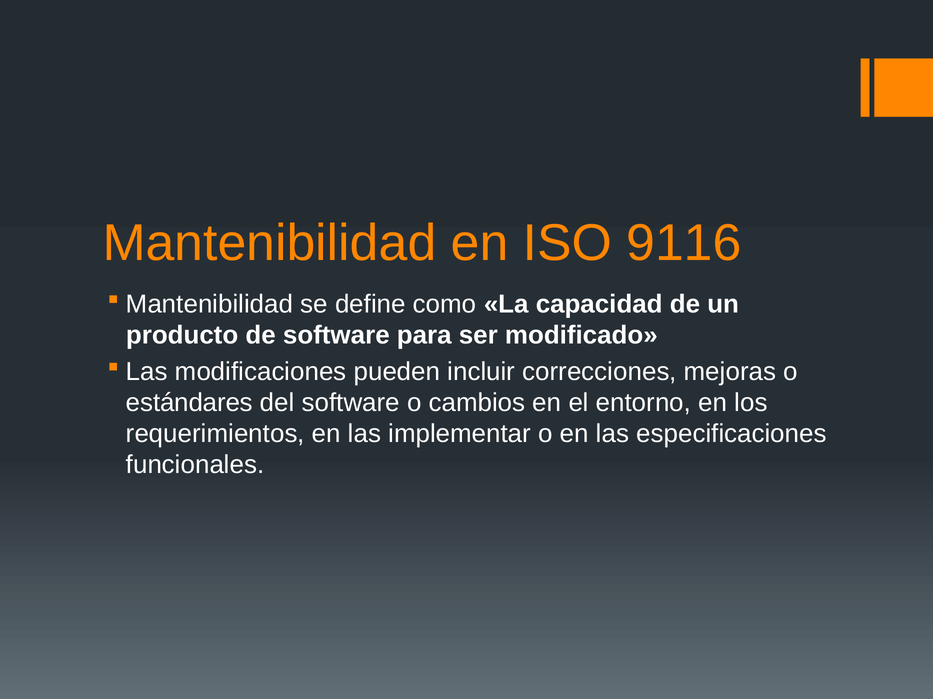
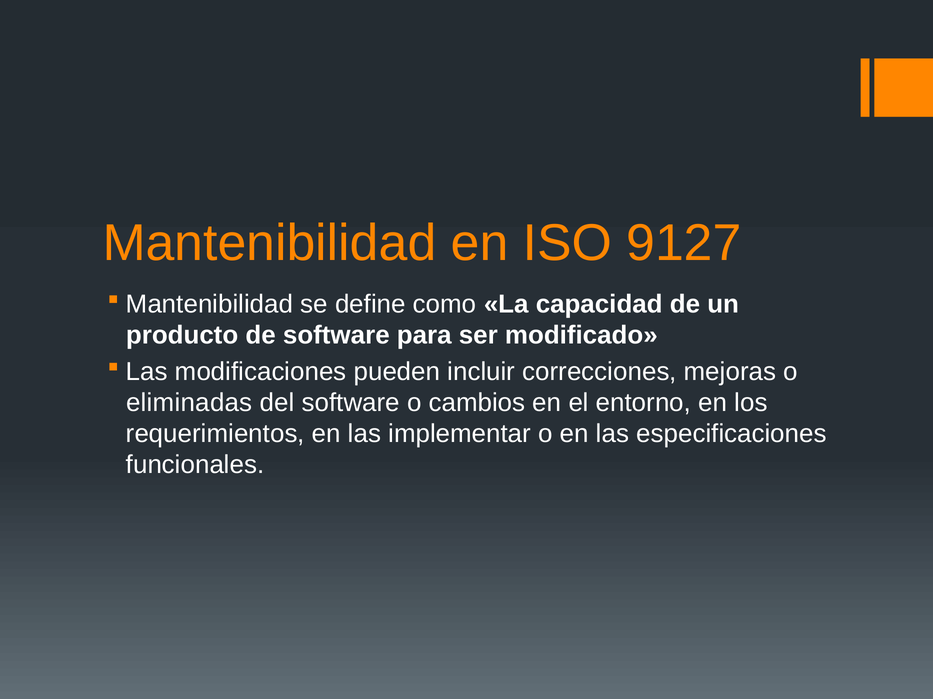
9116: 9116 -> 9127
estándares: estándares -> eliminadas
